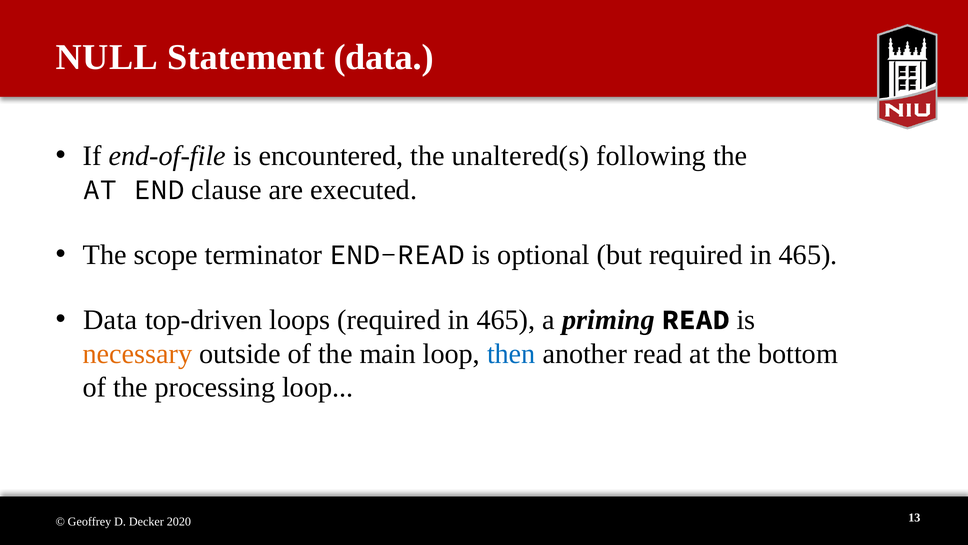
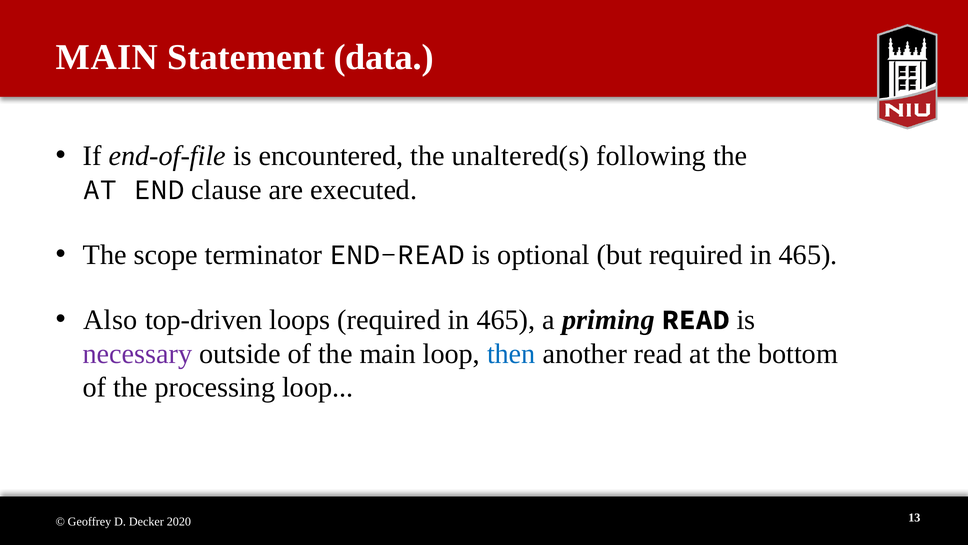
NULL at (107, 57): NULL -> MAIN
Data at (110, 319): Data -> Also
necessary colour: orange -> purple
